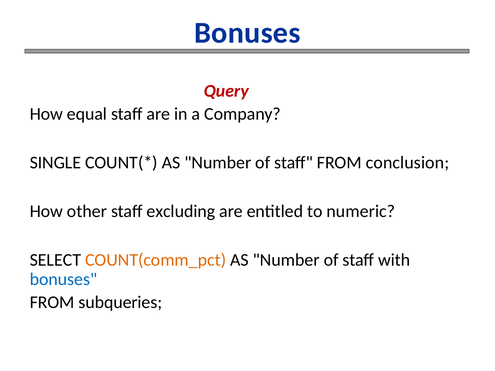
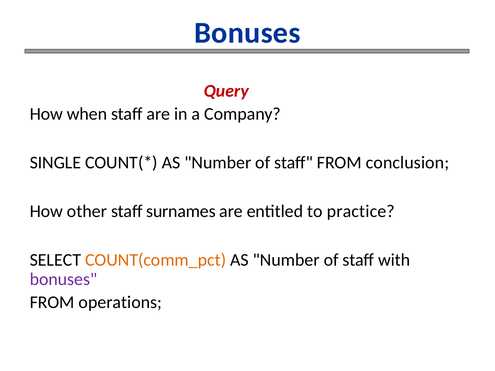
equal: equal -> when
excluding: excluding -> surnames
numeric: numeric -> practice
bonuses at (63, 279) colour: blue -> purple
subqueries: subqueries -> operations
